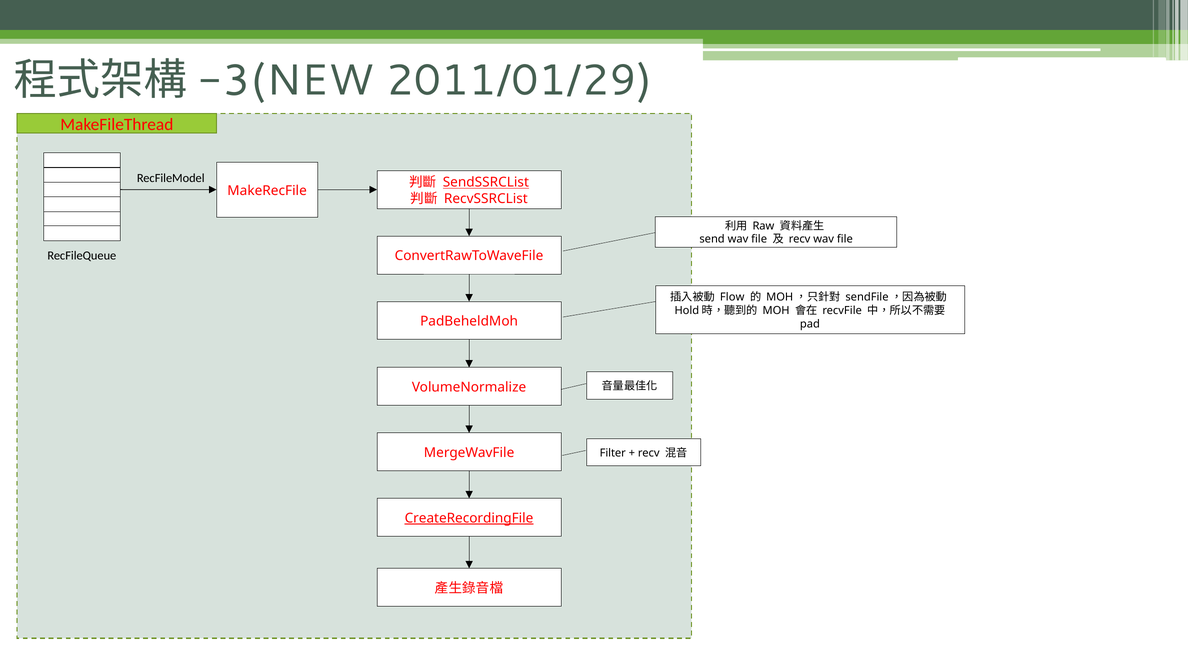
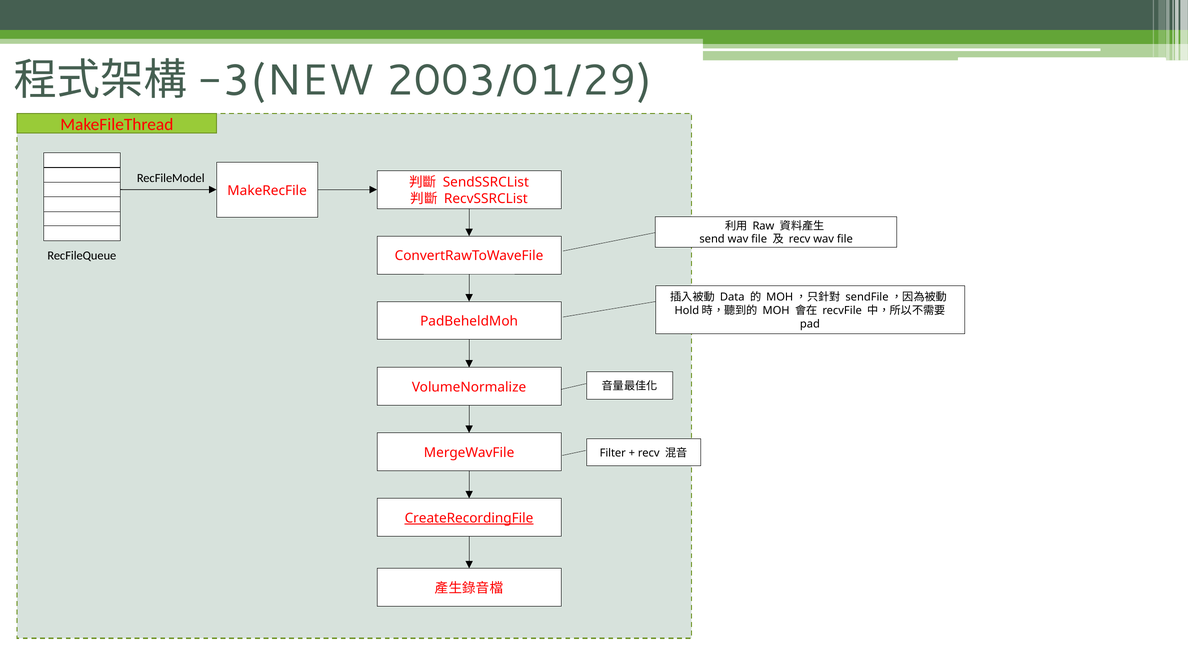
2011/01/29: 2011/01/29 -> 2003/01/29
SendSSRCList underline: present -> none
Flow: Flow -> Data
